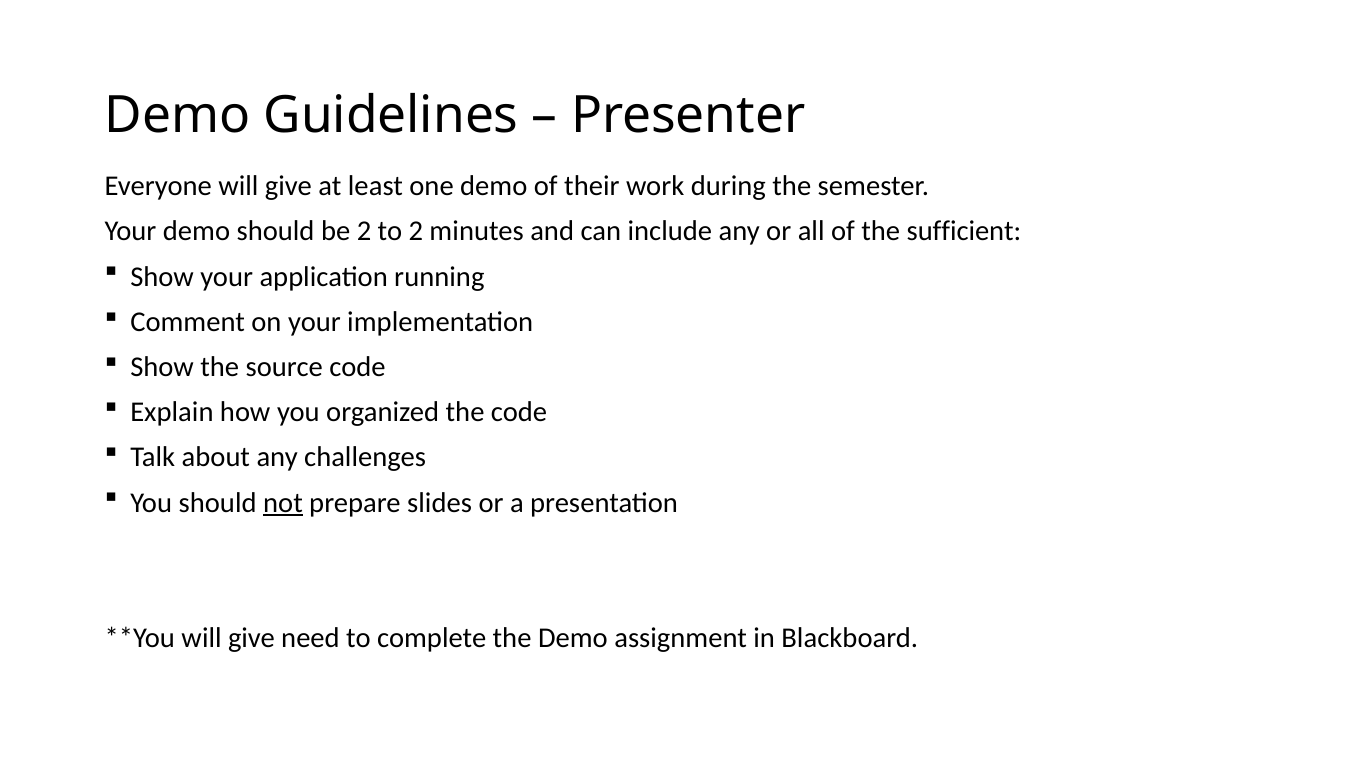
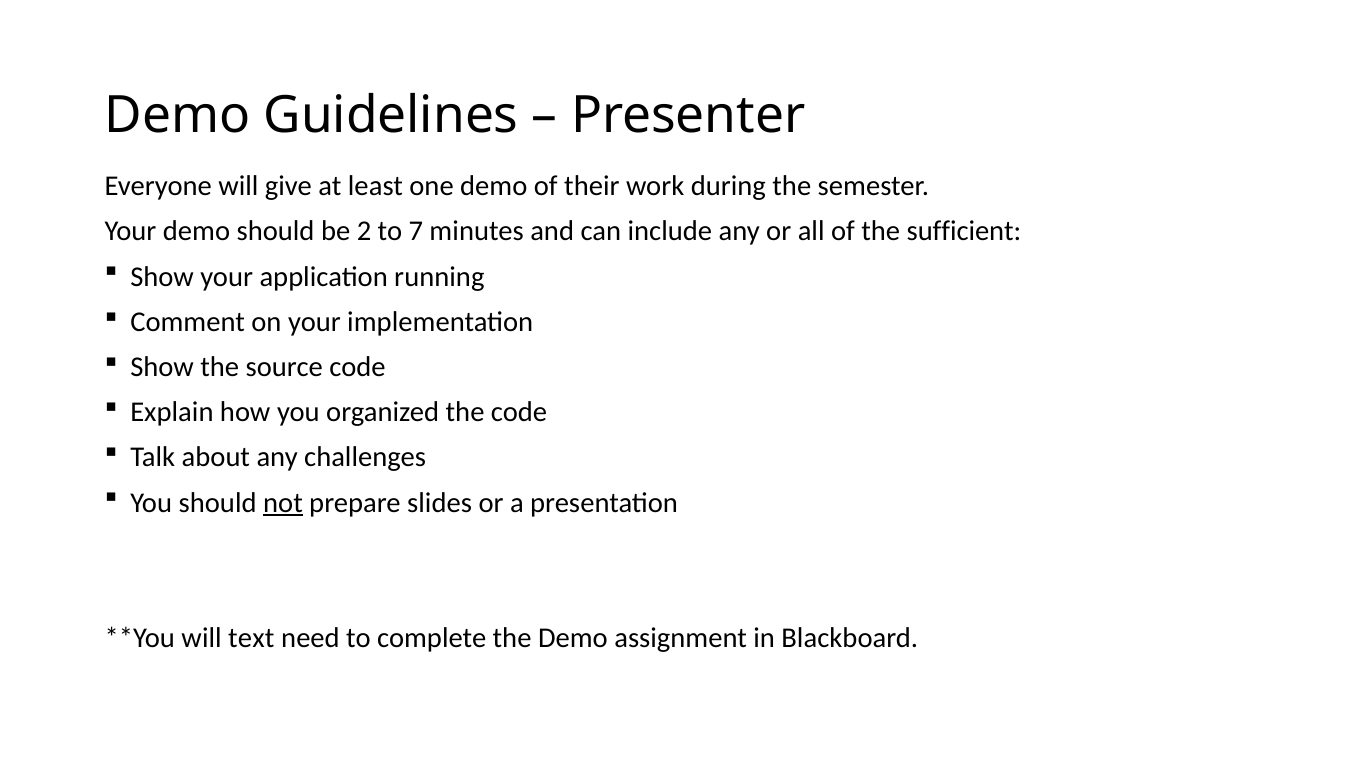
to 2: 2 -> 7
give at (251, 638): give -> text
